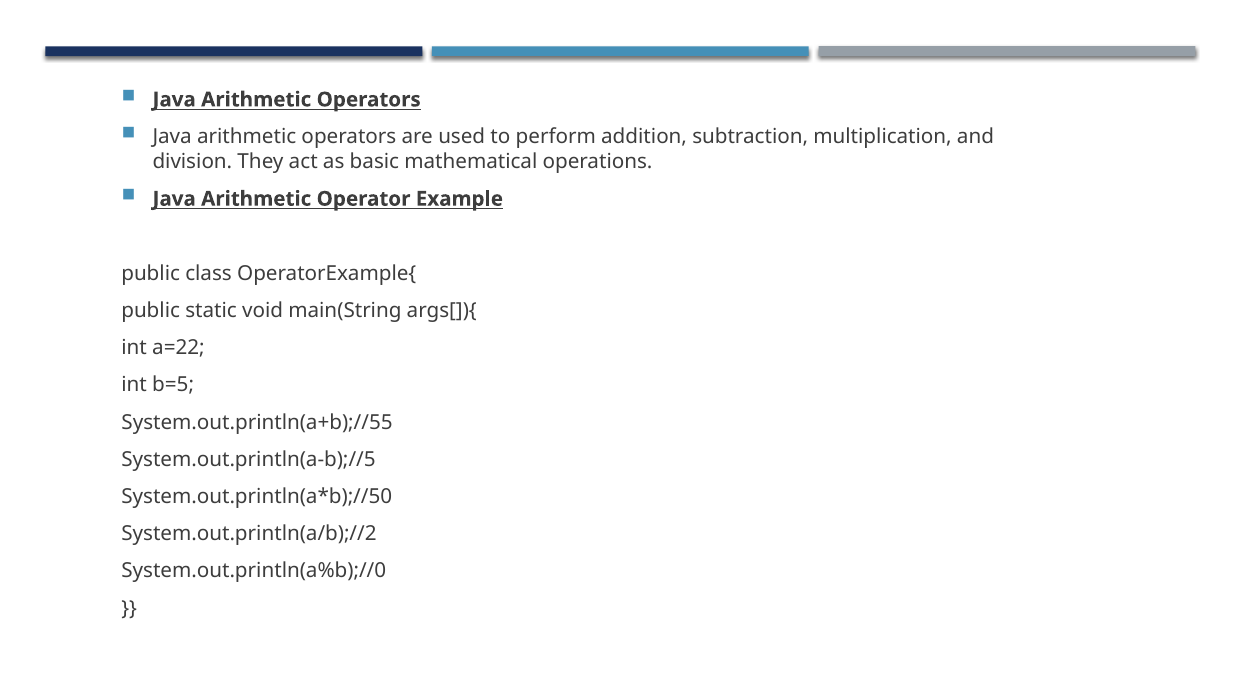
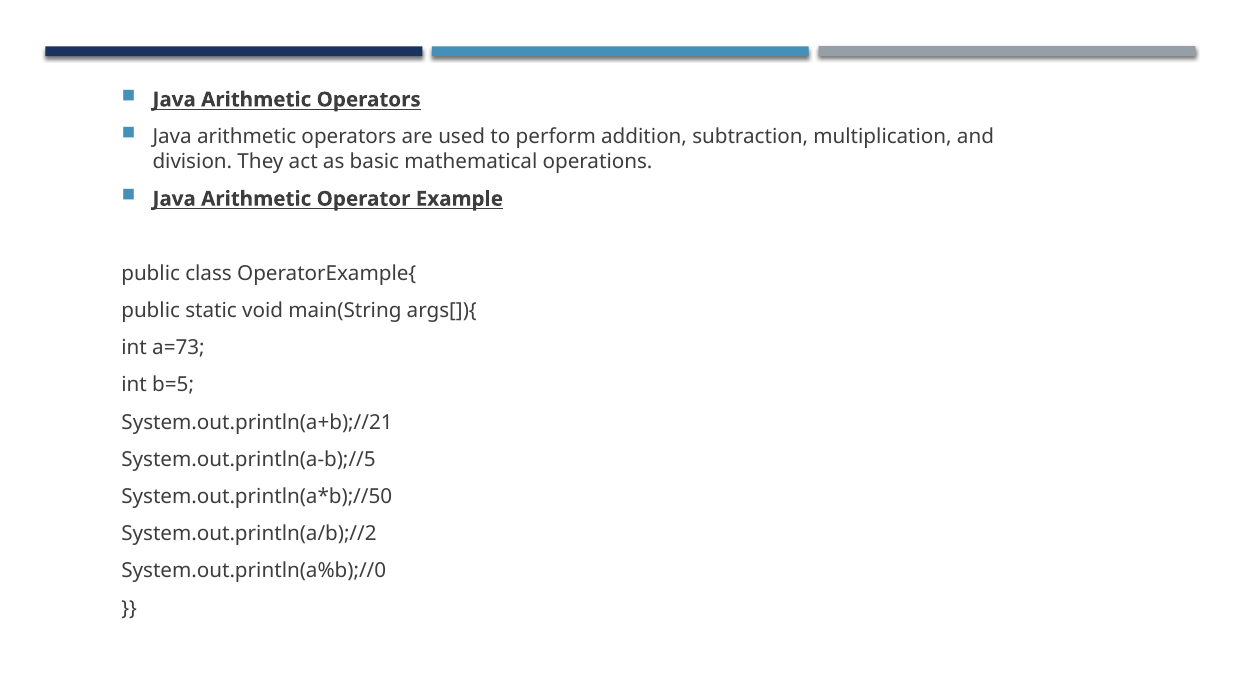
a=22: a=22 -> a=73
System.out.println(a+b);//55: System.out.println(a+b);//55 -> System.out.println(a+b);//21
